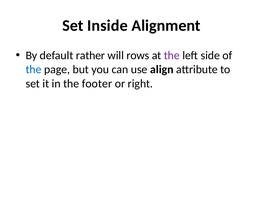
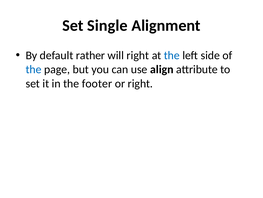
Inside: Inside -> Single
will rows: rows -> right
the at (172, 55) colour: purple -> blue
